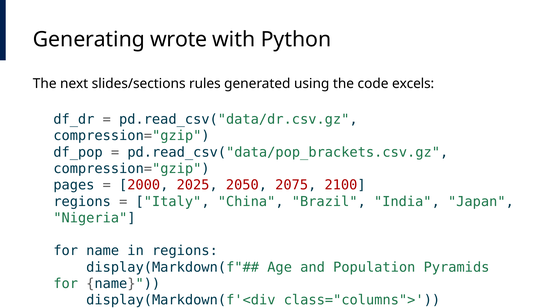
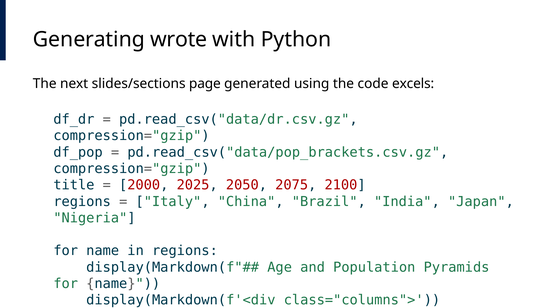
rules: rules -> page
pages: pages -> title
